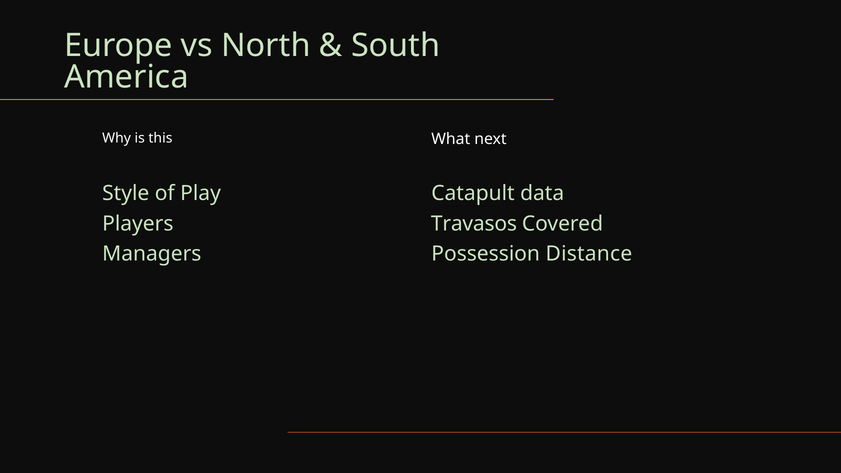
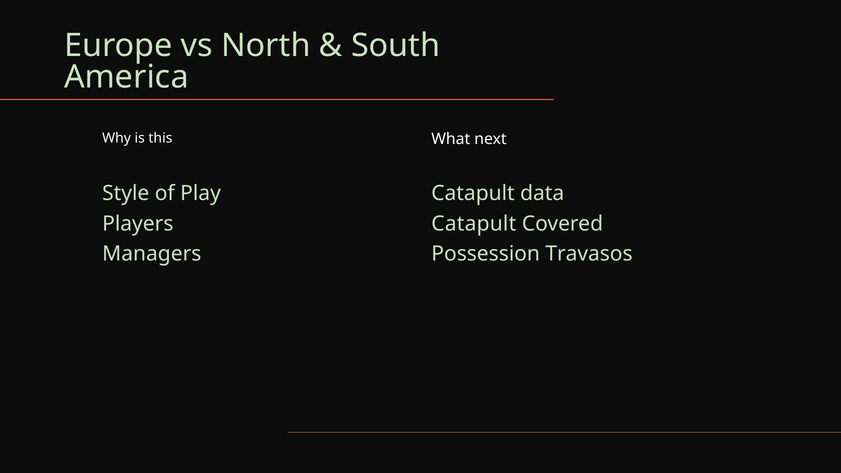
Travasos at (474, 224): Travasos -> Catapult
Distance: Distance -> Travasos
